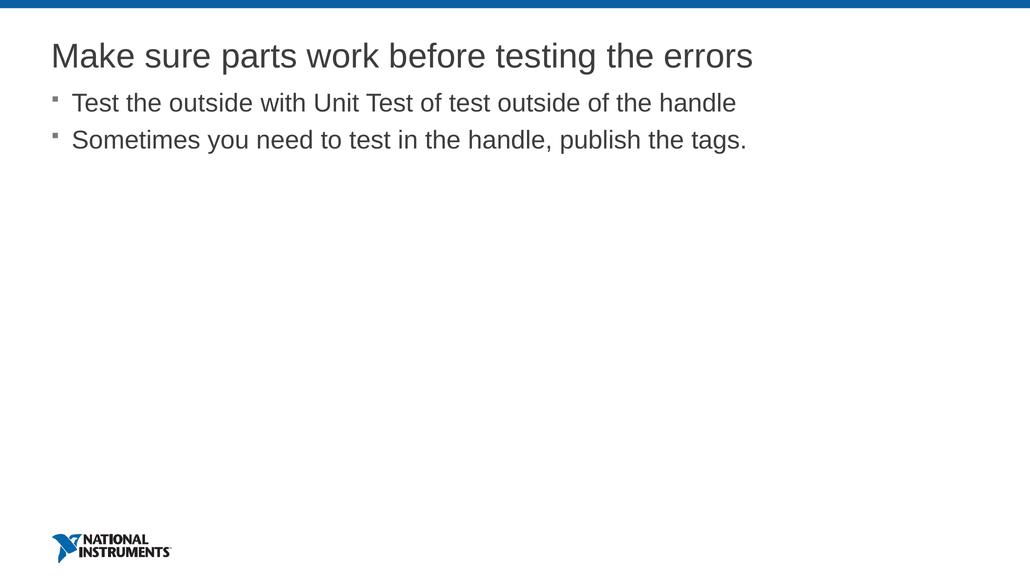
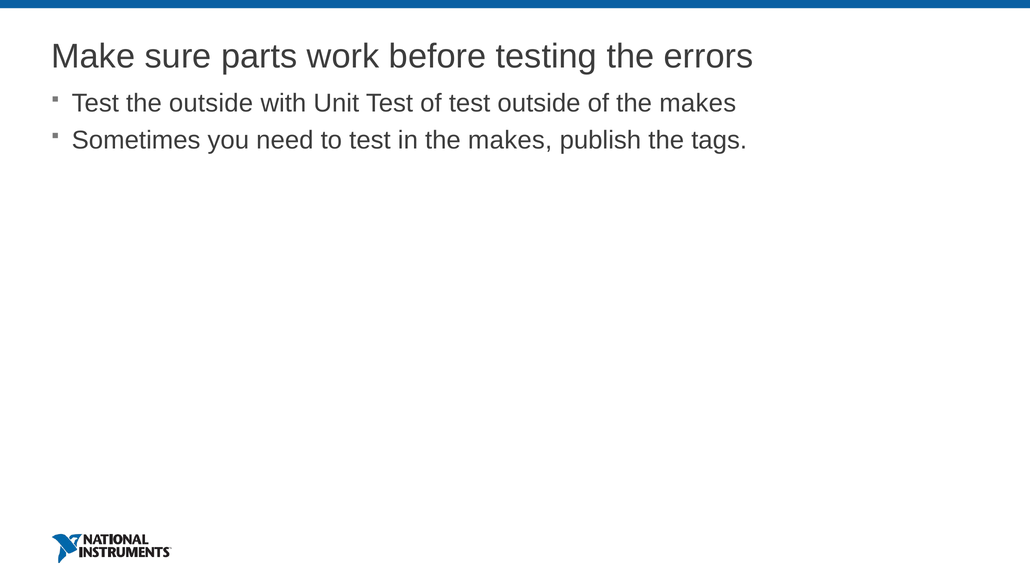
of the handle: handle -> makes
in the handle: handle -> makes
